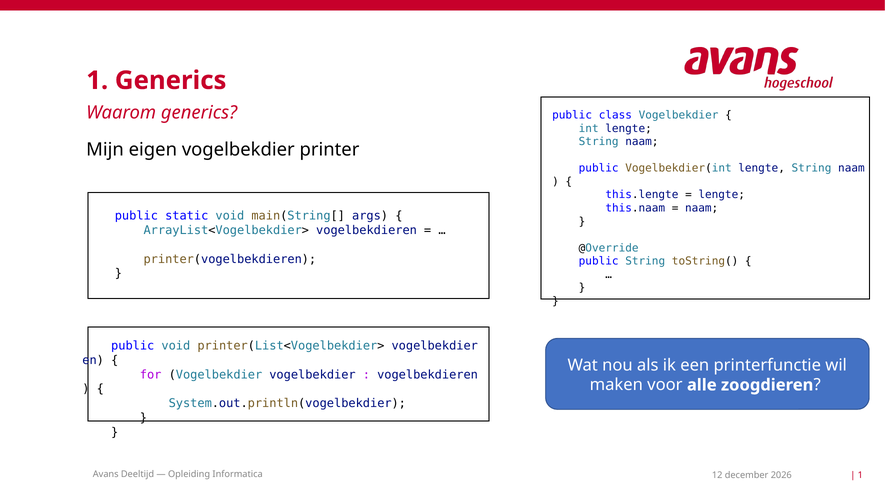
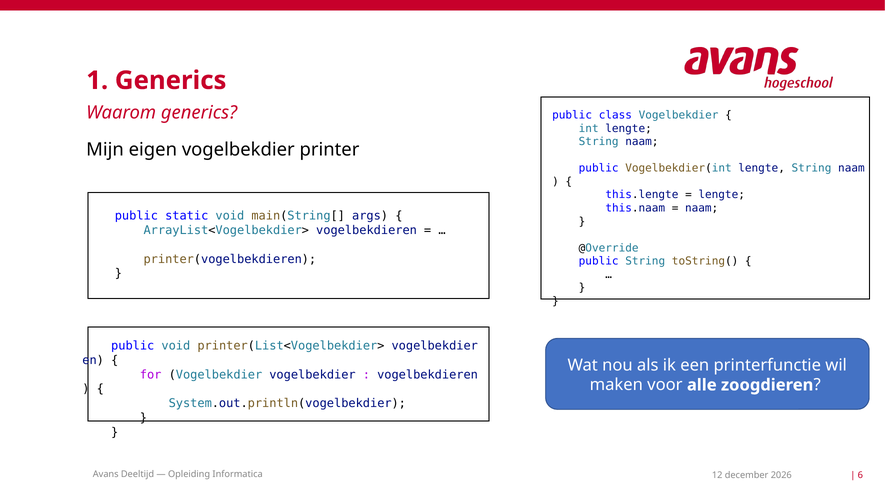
1 at (860, 475): 1 -> 6
